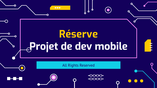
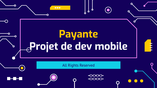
Réserve: Réserve -> Payante
